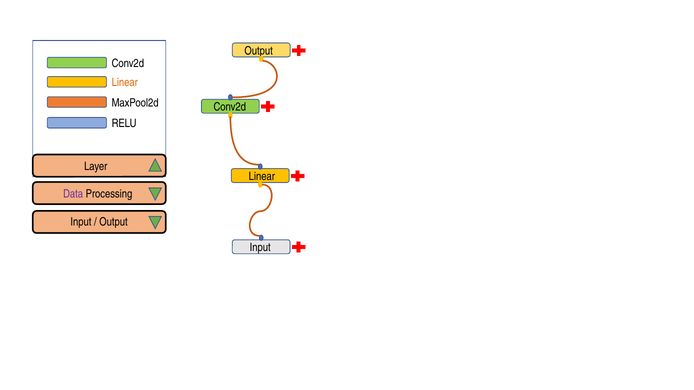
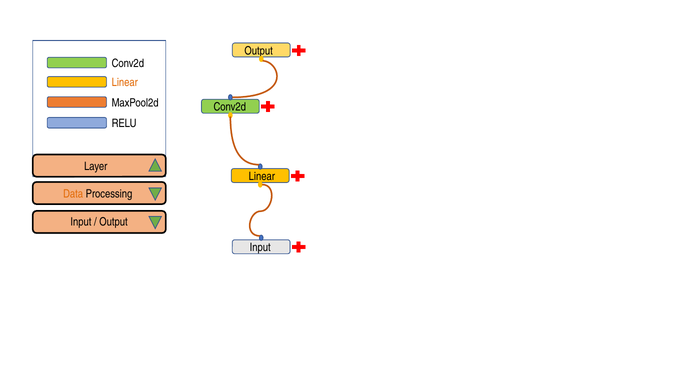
Data colour: purple -> orange
